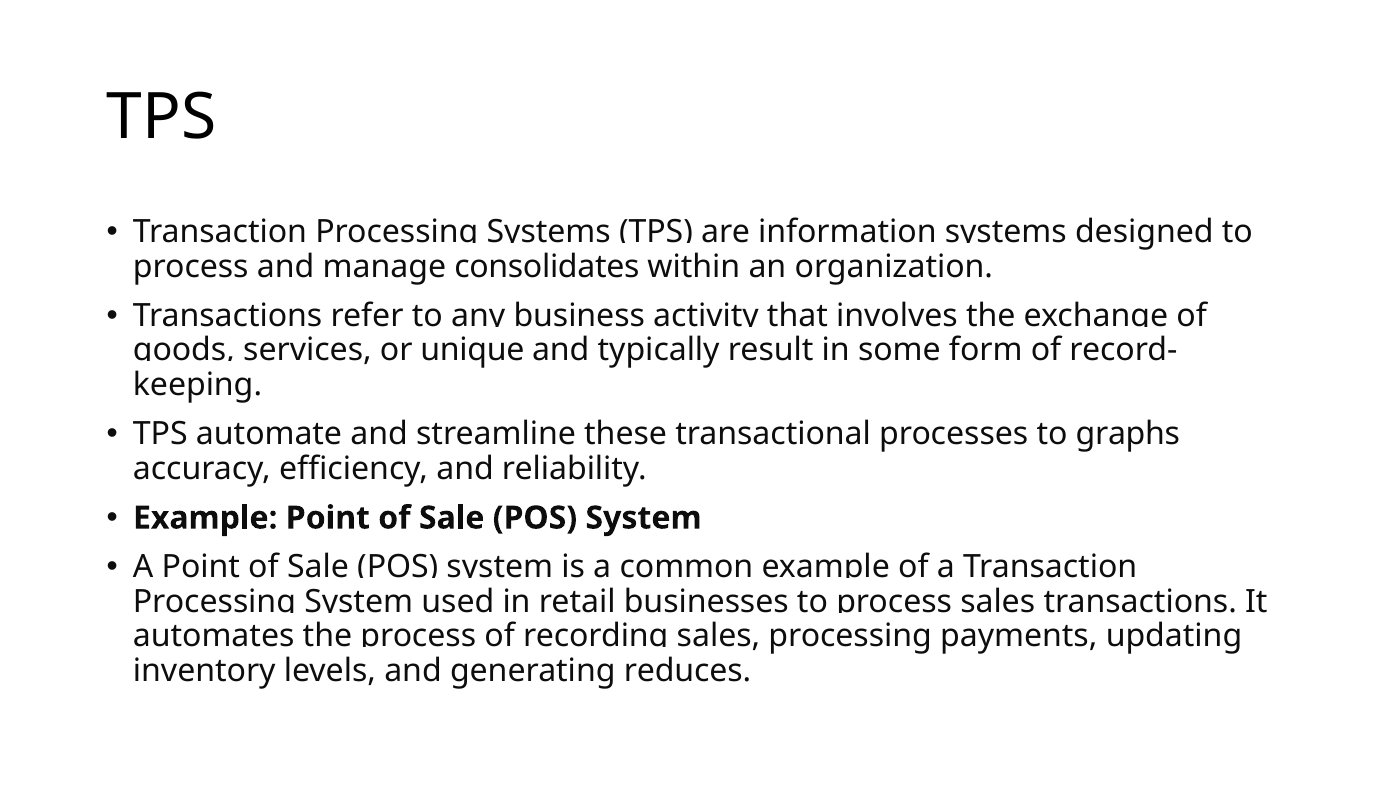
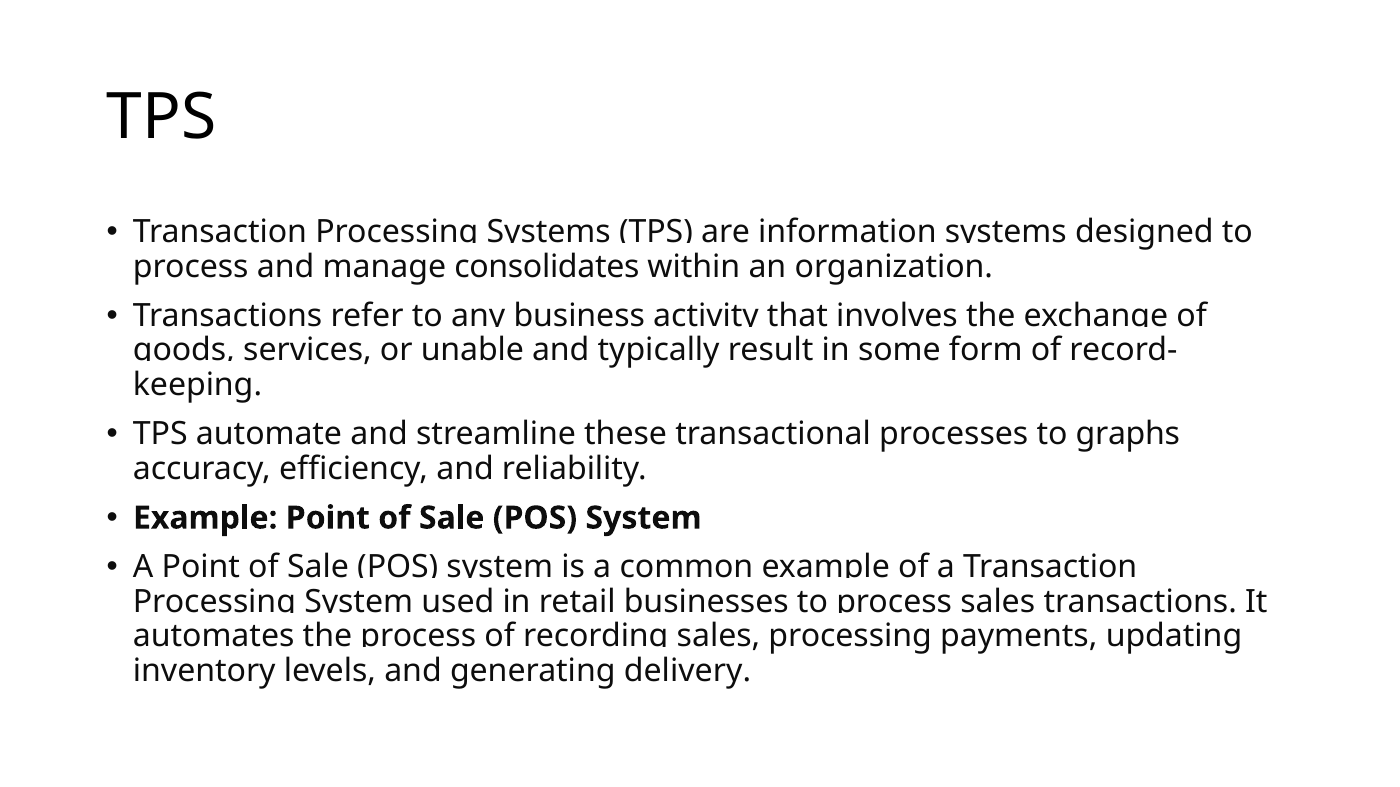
unique: unique -> unable
reduces: reduces -> delivery
